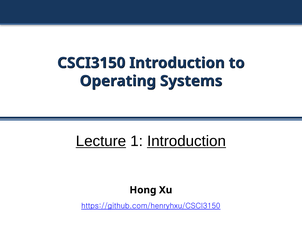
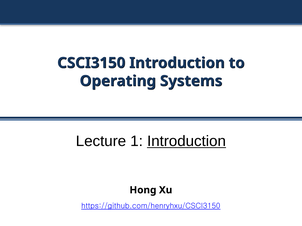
Lecture underline: present -> none
